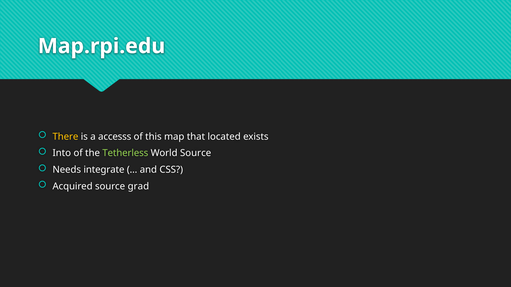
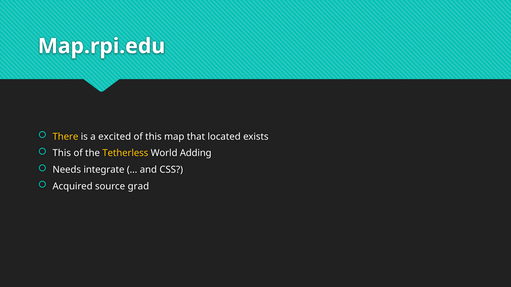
accesss: accesss -> excited
Into at (62, 153): Into -> This
Tetherless colour: light green -> yellow
World Source: Source -> Adding
